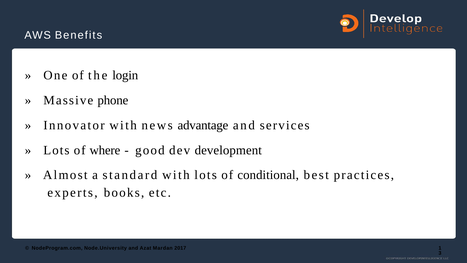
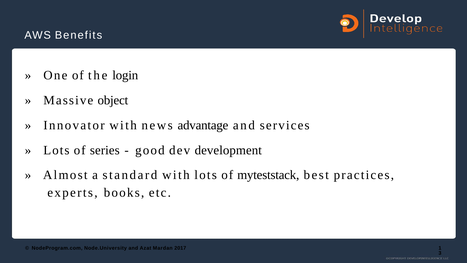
phone: phone -> object
where: where -> series
conditional: conditional -> myteststack
